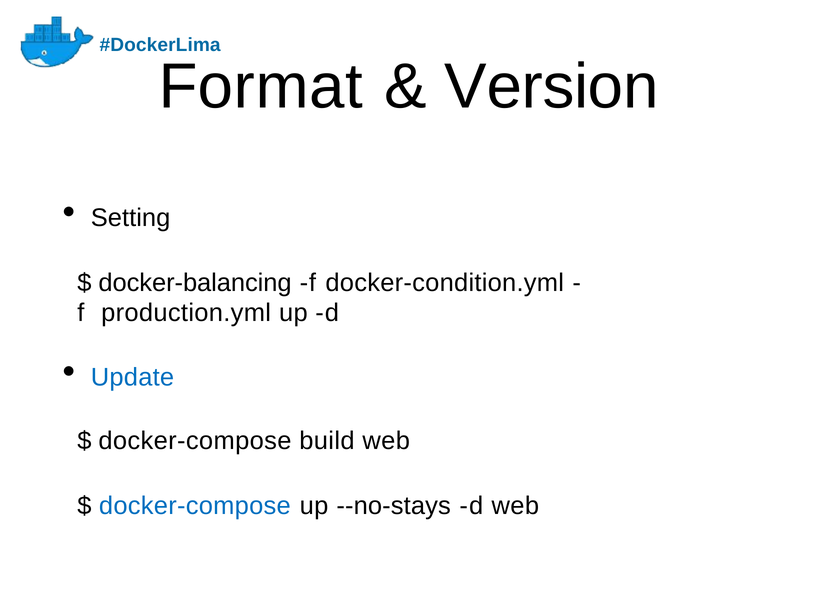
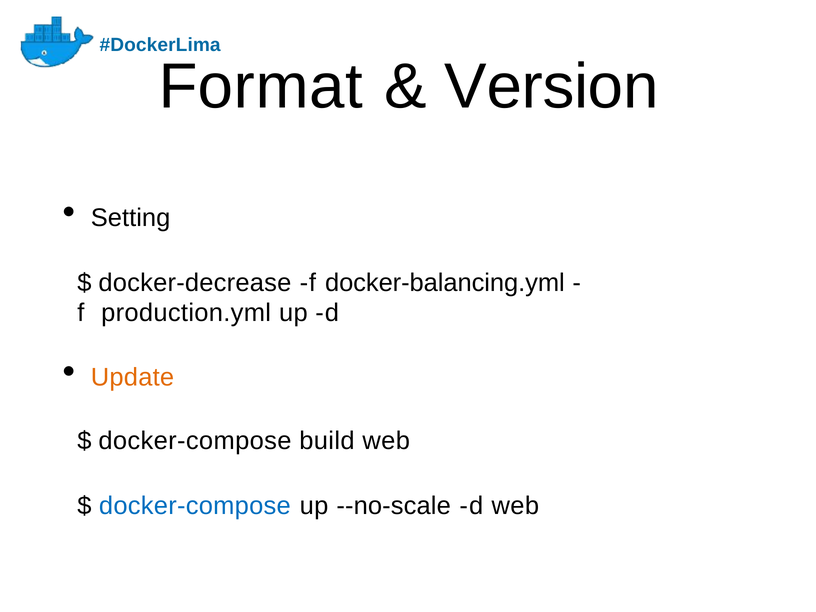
docker-balancing: docker-balancing -> docker-decrease
docker-condition.yml: docker-condition.yml -> docker-balancing.yml
Update colour: blue -> orange
--no-stays: --no-stays -> --no-scale
